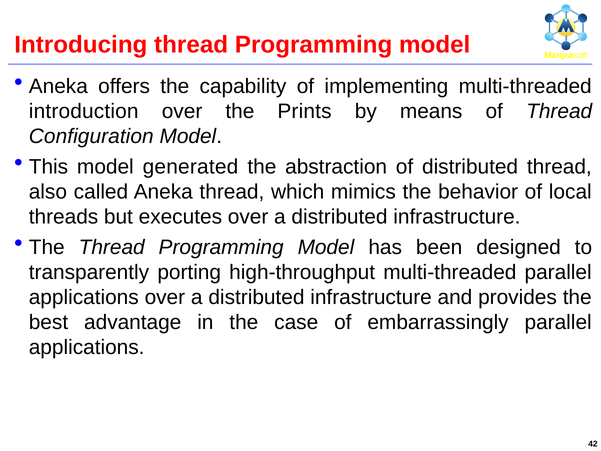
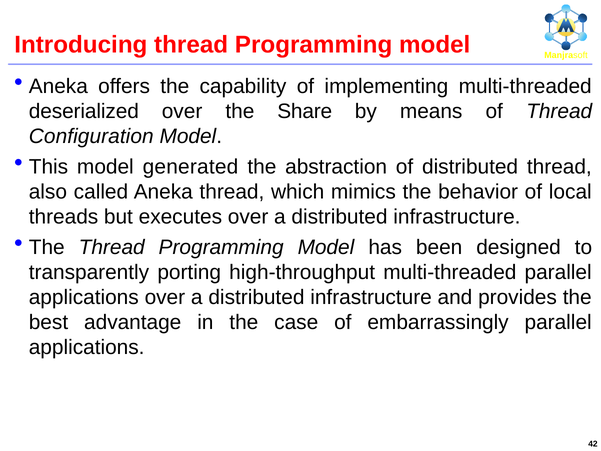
introduction: introduction -> deserialized
Prints: Prints -> Share
